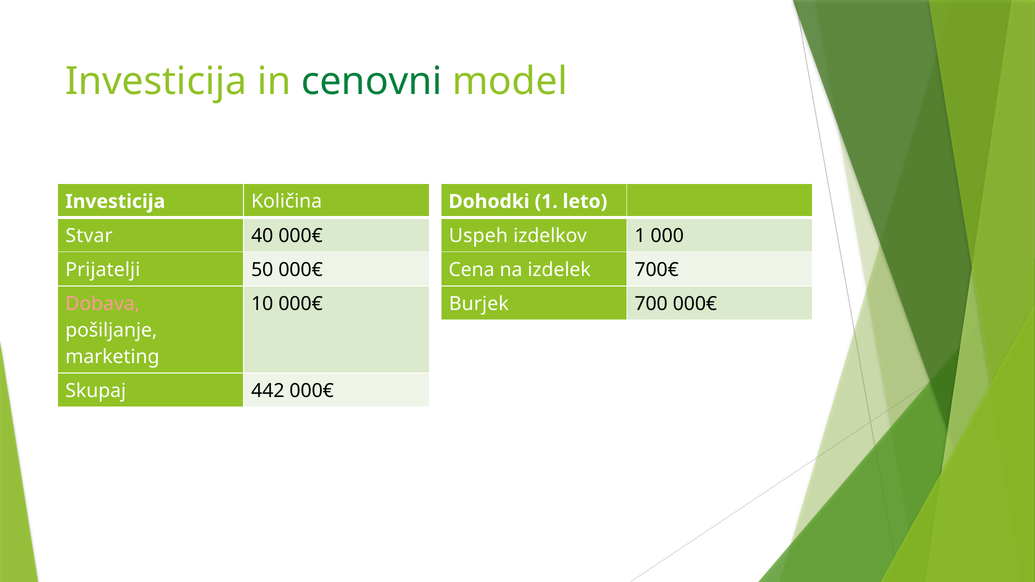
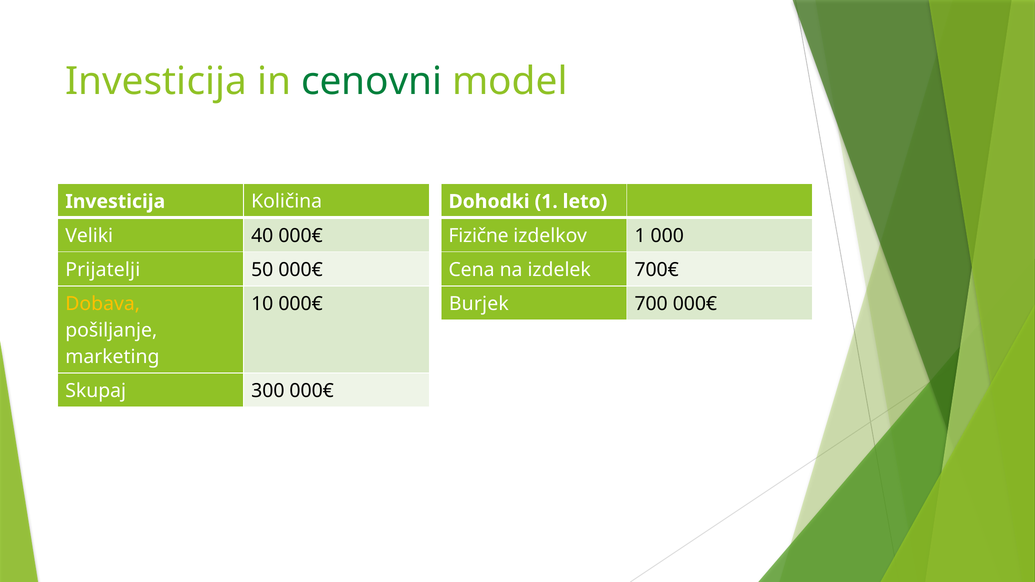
Stvar: Stvar -> Veliki
Uspeh: Uspeh -> Fizične
Dobava colour: pink -> yellow
442: 442 -> 300
